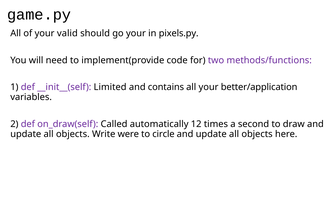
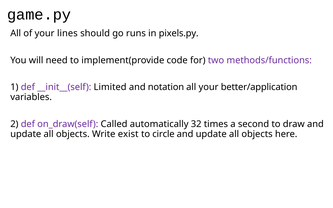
valid: valid -> lines
go your: your -> runs
contains: contains -> notation
12: 12 -> 32
were: were -> exist
